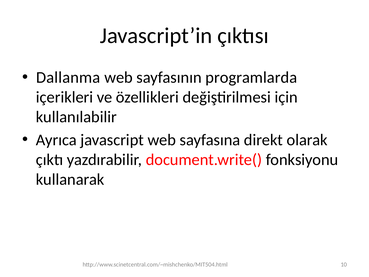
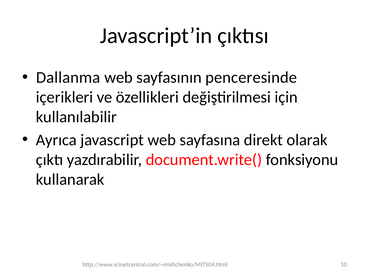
programlarda: programlarda -> penceresinde
